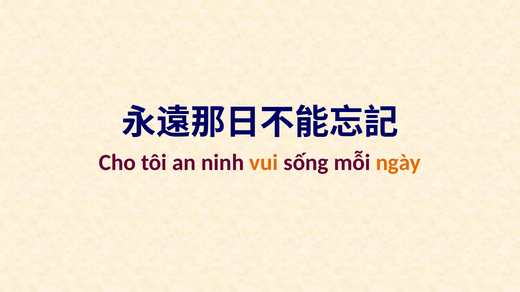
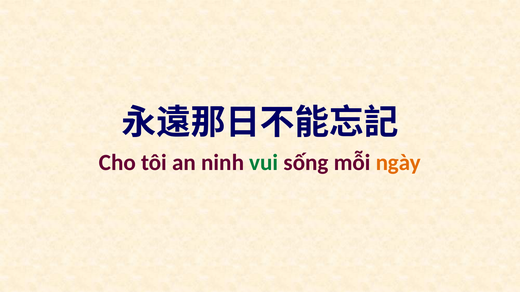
vui colour: orange -> green
